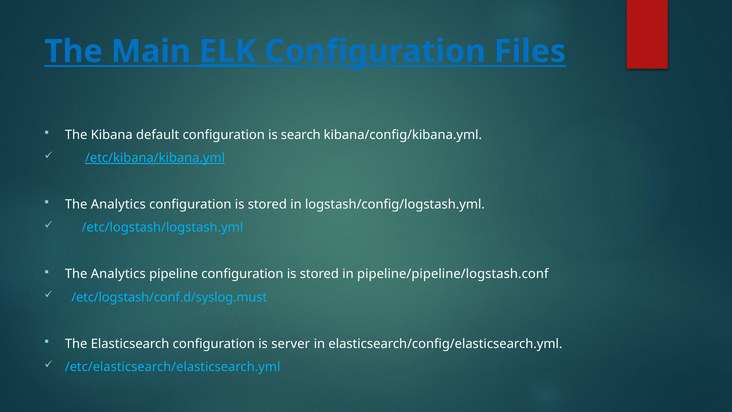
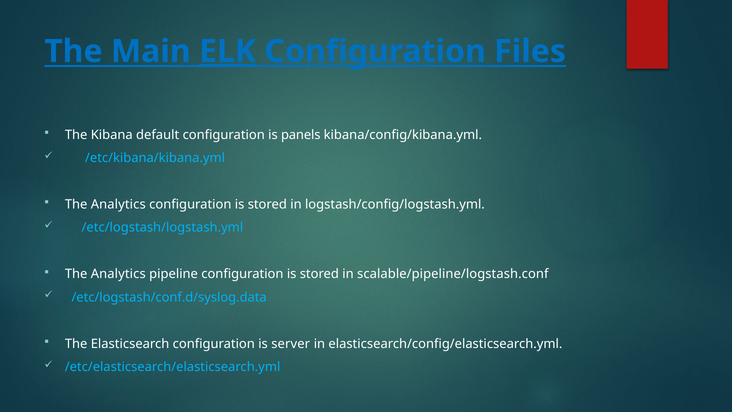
search: search -> panels
/etc/kibana/kibana.yml underline: present -> none
pipeline/pipeline/logstash.conf: pipeline/pipeline/logstash.conf -> scalable/pipeline/logstash.conf
/etc/logstash/conf.d/syslog.must: /etc/logstash/conf.d/syslog.must -> /etc/logstash/conf.d/syslog.data
